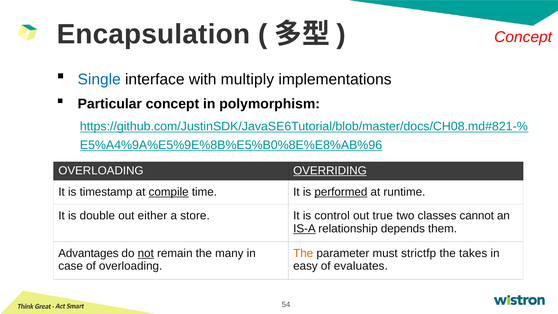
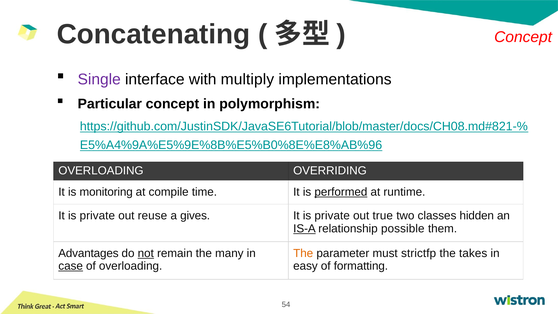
Encapsulation: Encapsulation -> Concatenating
Single colour: blue -> purple
OVERRIDING underline: present -> none
timestamp: timestamp -> monitoring
compile underline: present -> none
double at (97, 216): double -> private
either: either -> reuse
store: store -> gives
control at (332, 216): control -> private
cannot: cannot -> hidden
depends: depends -> possible
case underline: none -> present
evaluates: evaluates -> formatting
